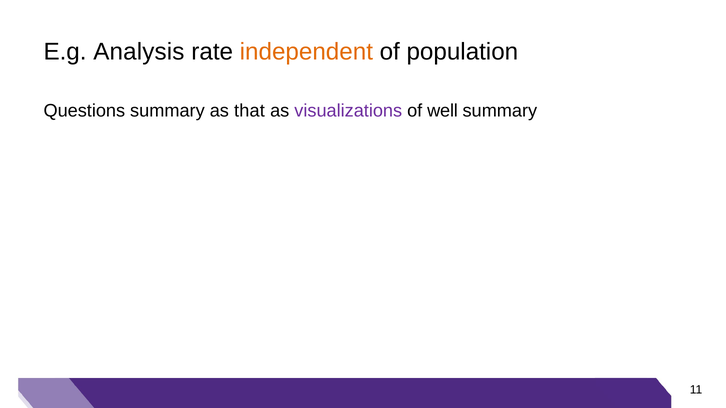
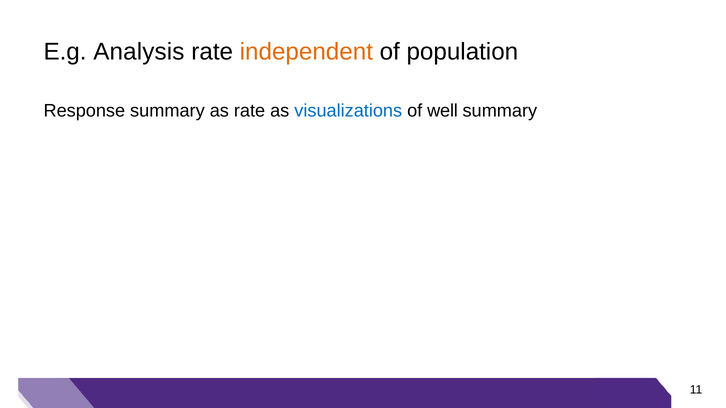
Questions: Questions -> Response
as that: that -> rate
visualizations colour: purple -> blue
